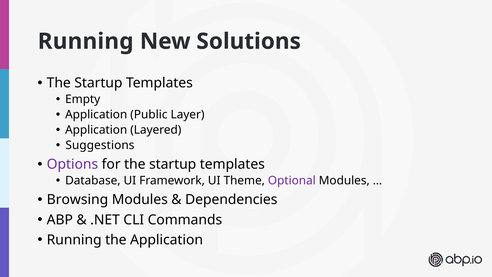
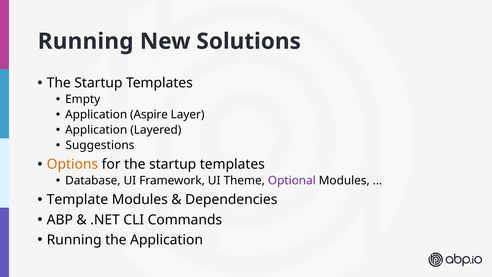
Public: Public -> Aspire
Options colour: purple -> orange
Browsing: Browsing -> Template
